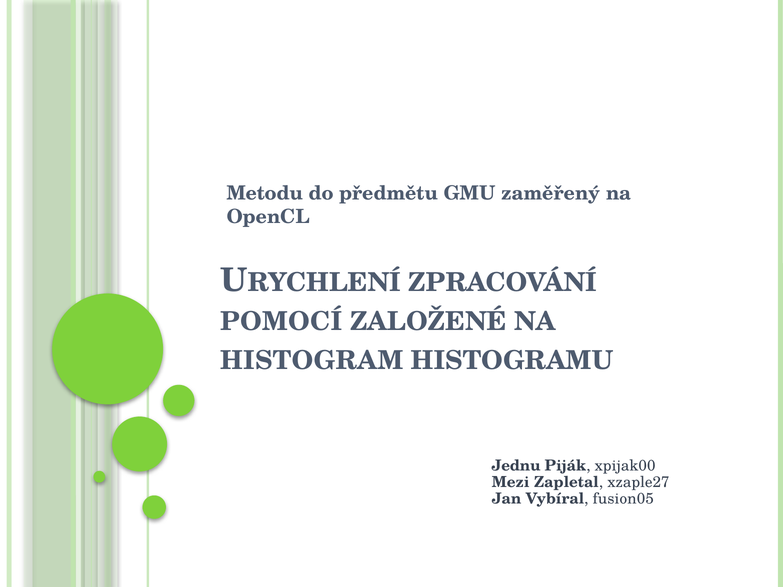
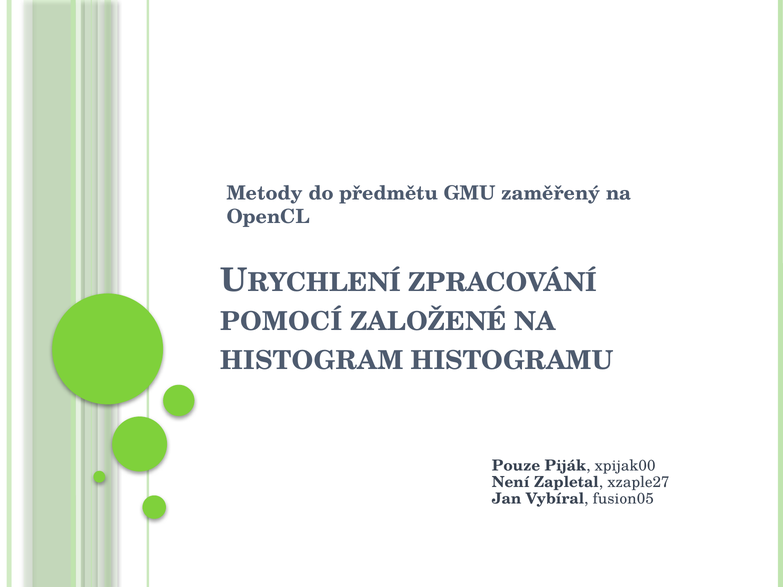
Metodu: Metodu -> Metody
Jednu: Jednu -> Pouze
Mezi: Mezi -> Není
